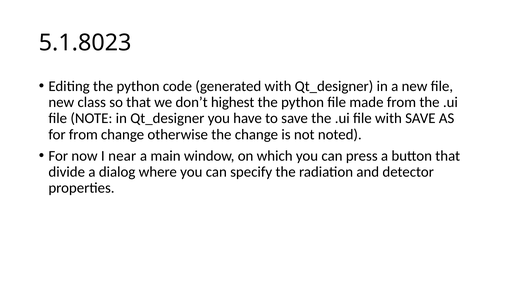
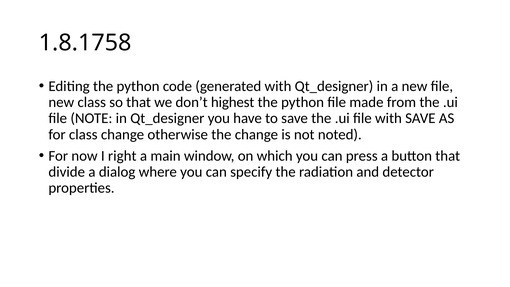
5.1.8023: 5.1.8023 -> 1.8.1758
for from: from -> class
near: near -> right
